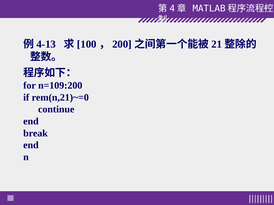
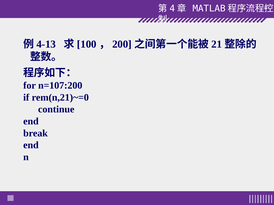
n=109:200: n=109:200 -> n=107:200
